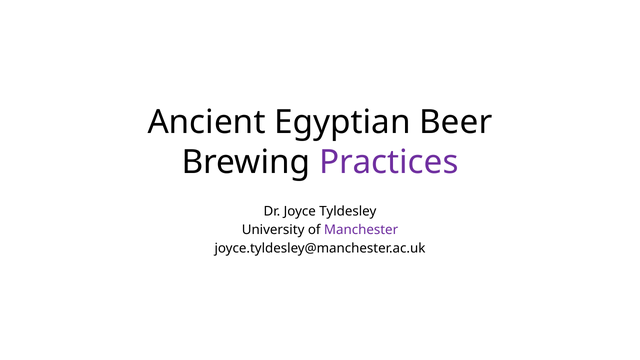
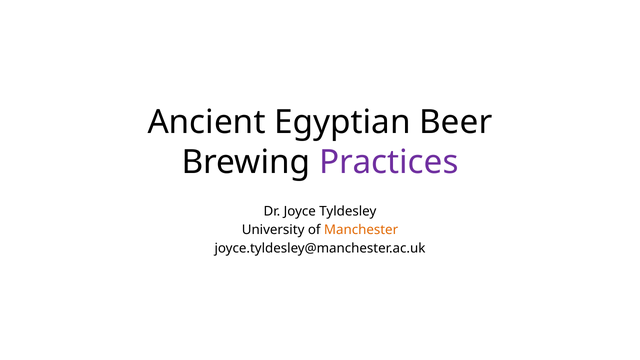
Manchester colour: purple -> orange
